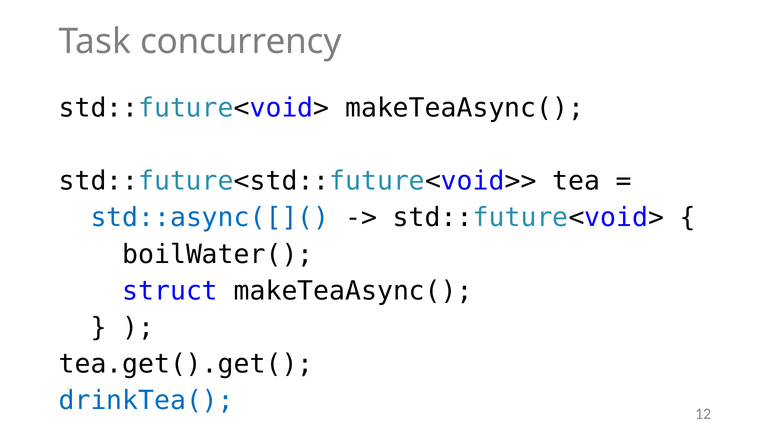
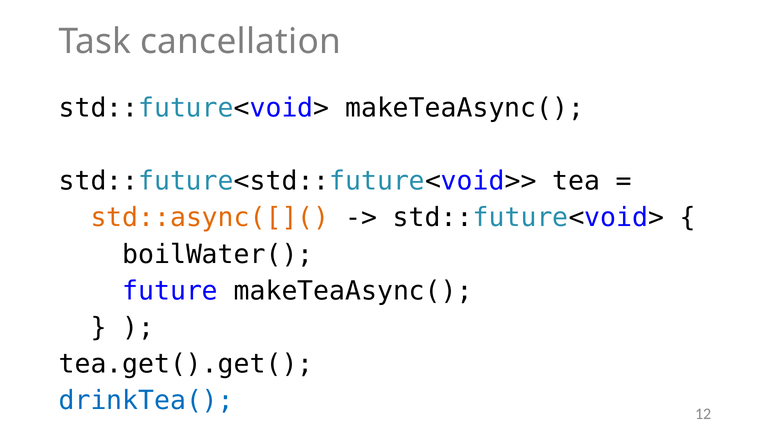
concurrency: concurrency -> cancellation
std::async([]( colour: blue -> orange
struct: struct -> future
